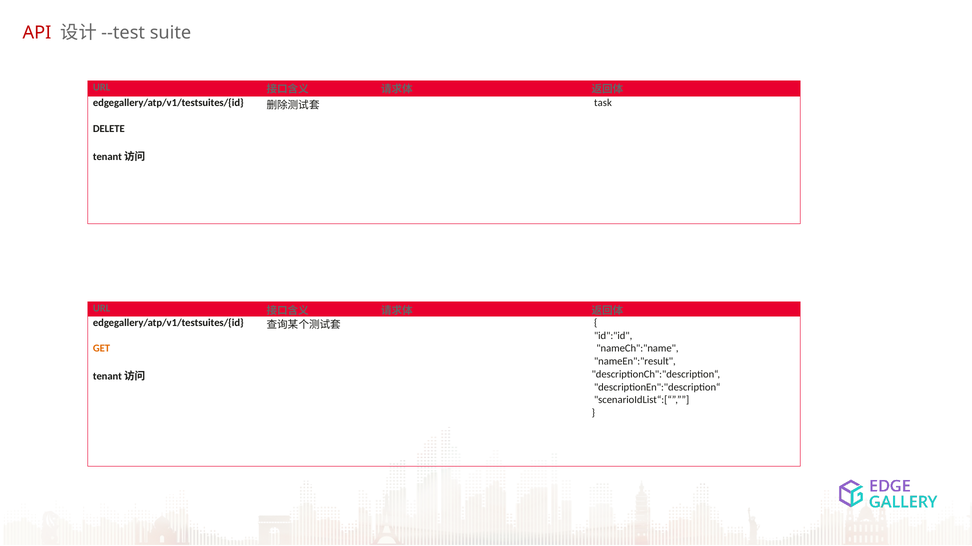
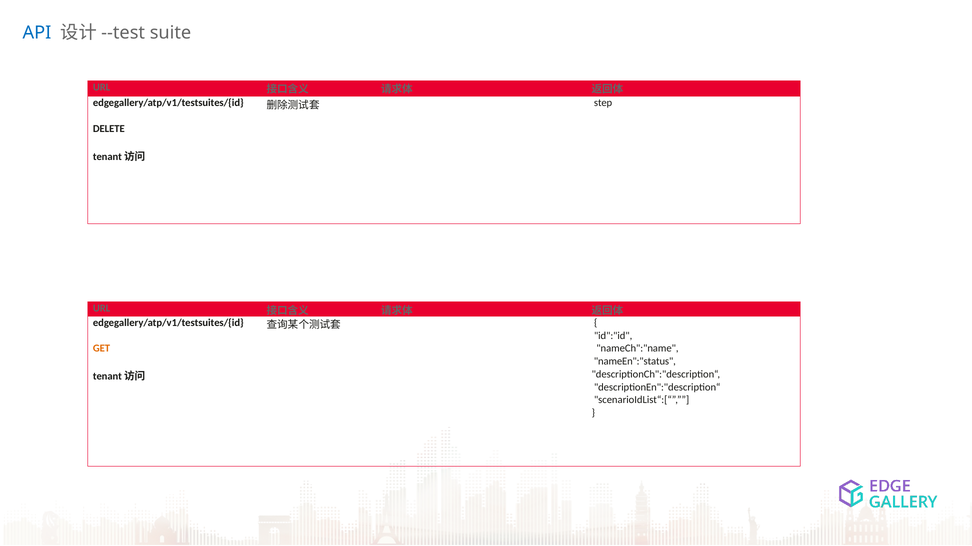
API colour: red -> blue
task: task -> step
nameEn":"result: nameEn":"result -> nameEn":"status
